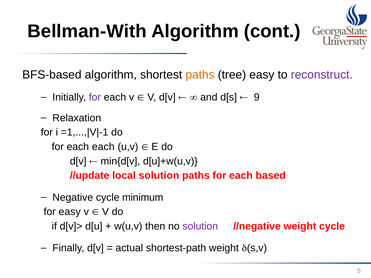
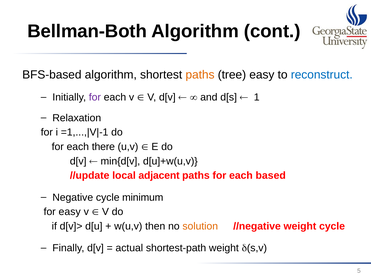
Bellman-With: Bellman-With -> Bellman-Both
reconstruct colour: purple -> blue
9: 9 -> 1
each each: each -> there
local solution: solution -> adjacent
solution at (200, 226) colour: purple -> orange
